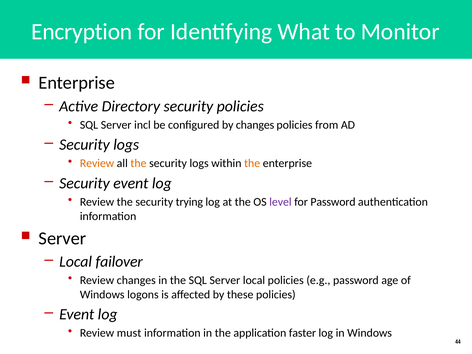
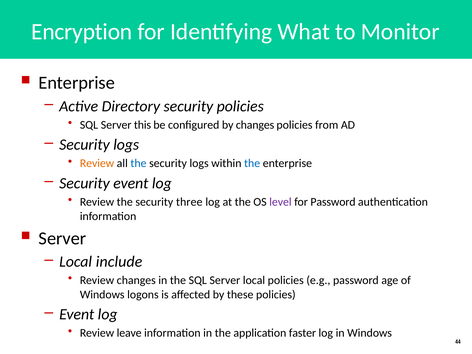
incl: incl -> this
the at (138, 163) colour: orange -> blue
the at (252, 163) colour: orange -> blue
trying: trying -> three
failover: failover -> include
must: must -> leave
